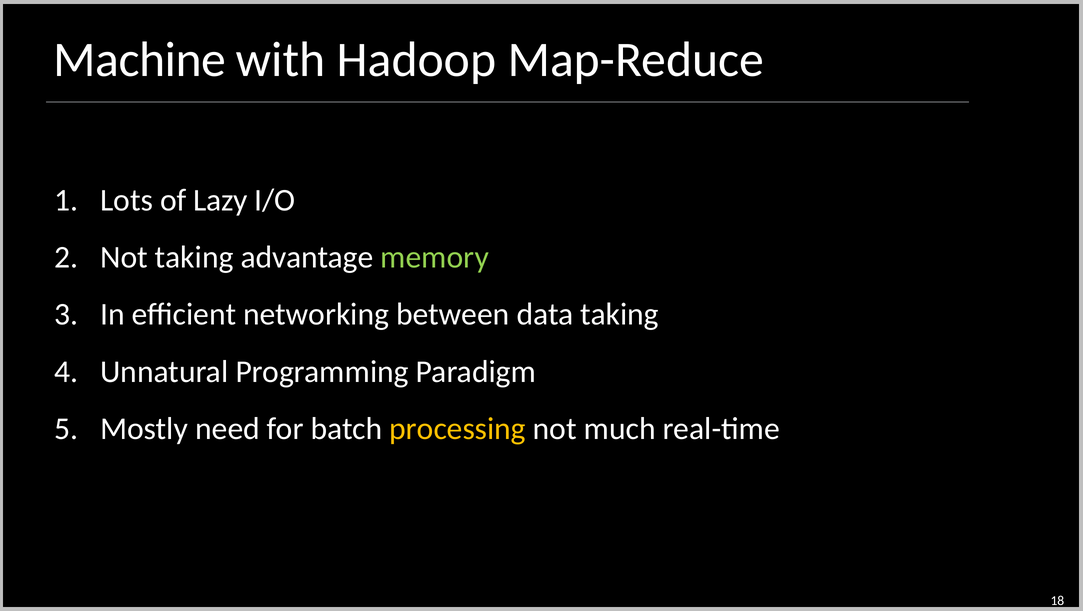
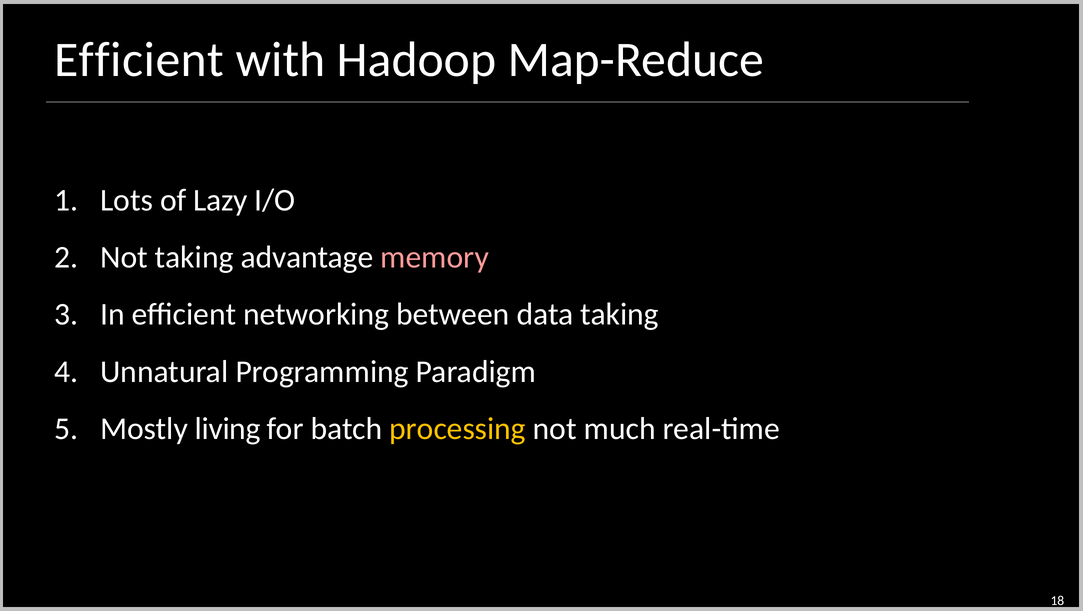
Machine at (140, 60): Machine -> Efficient
memory colour: light green -> pink
need: need -> living
